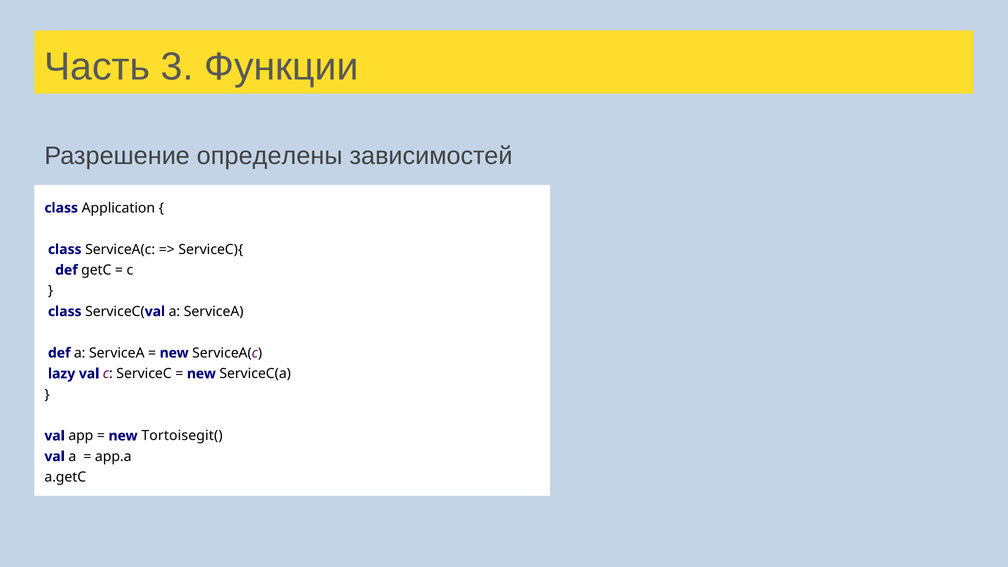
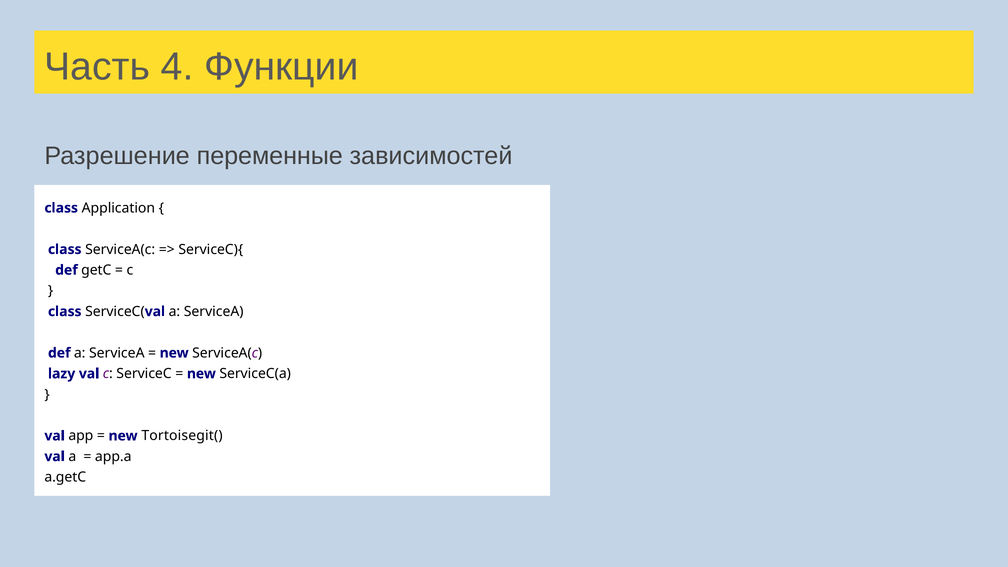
3: 3 -> 4
определены: определены -> переменные
